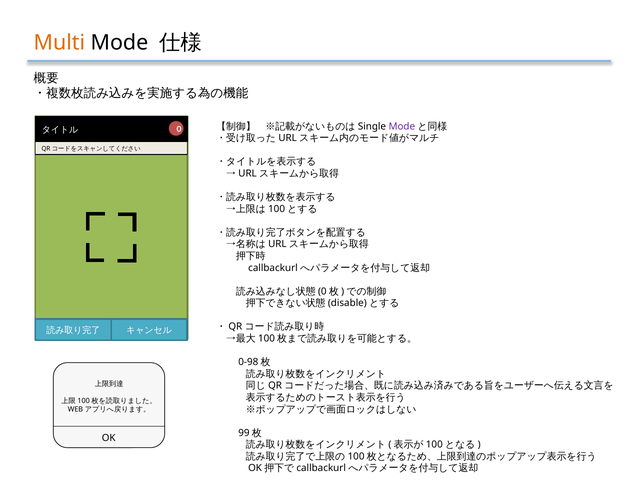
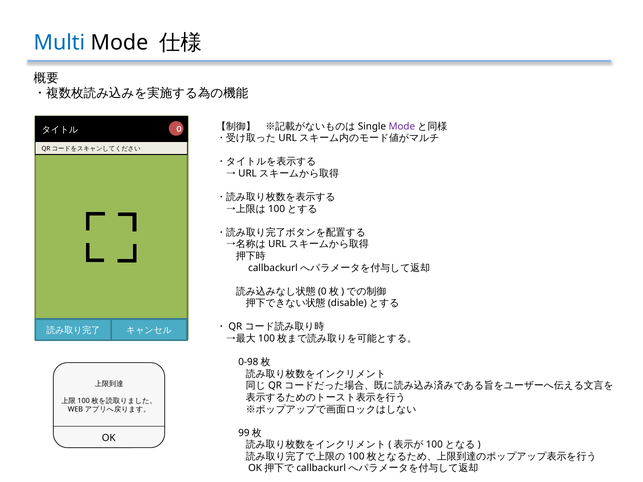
Multi colour: orange -> blue
